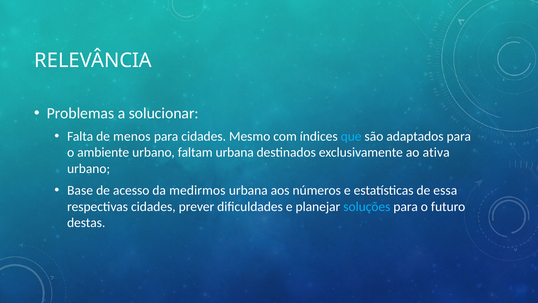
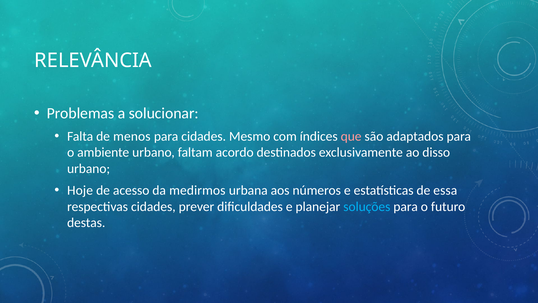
que colour: light blue -> pink
faltam urbana: urbana -> acordo
ativa: ativa -> disso
Base: Base -> Hoje
